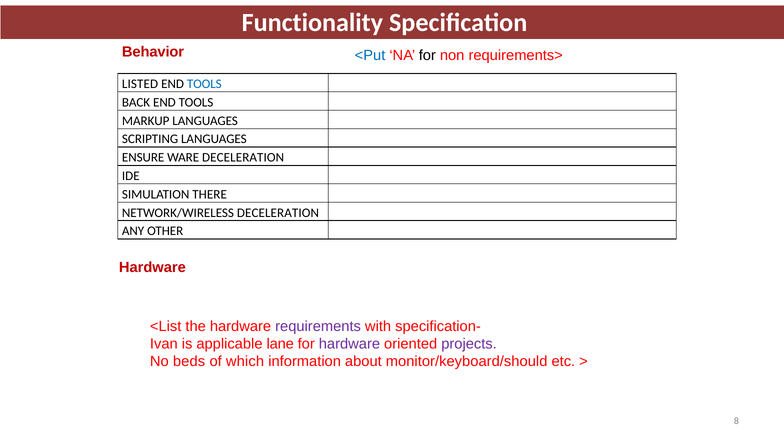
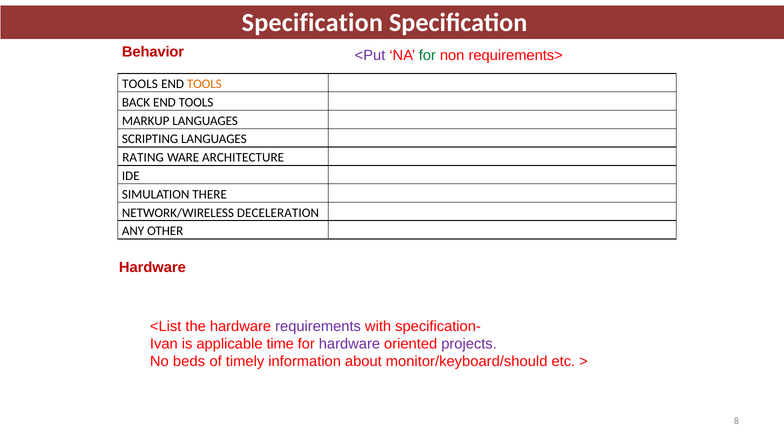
Functionality at (312, 22): Functionality -> Specification
<Put colour: blue -> purple
for at (427, 55) colour: black -> green
LISTED at (140, 84): LISTED -> TOOLS
TOOLS at (204, 84) colour: blue -> orange
ENSURE: ENSURE -> RATING
WARE DECELERATION: DECELERATION -> ARCHITECTURE
lane: lane -> time
which: which -> timely
